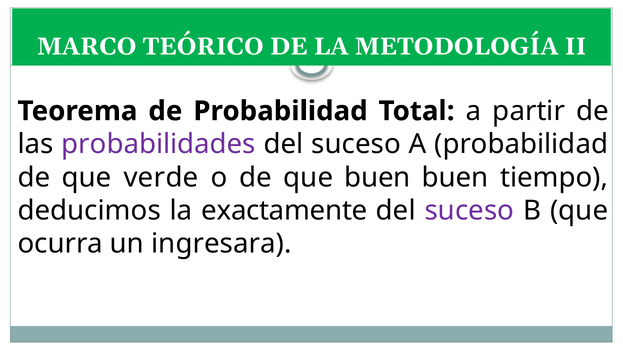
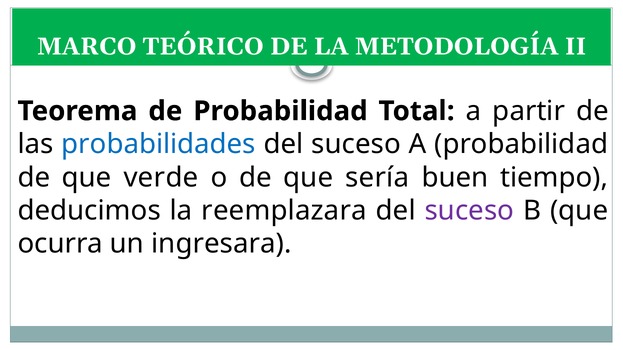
probabilidades colour: purple -> blue
que buen: buen -> sería
exactamente: exactamente -> reemplazara
